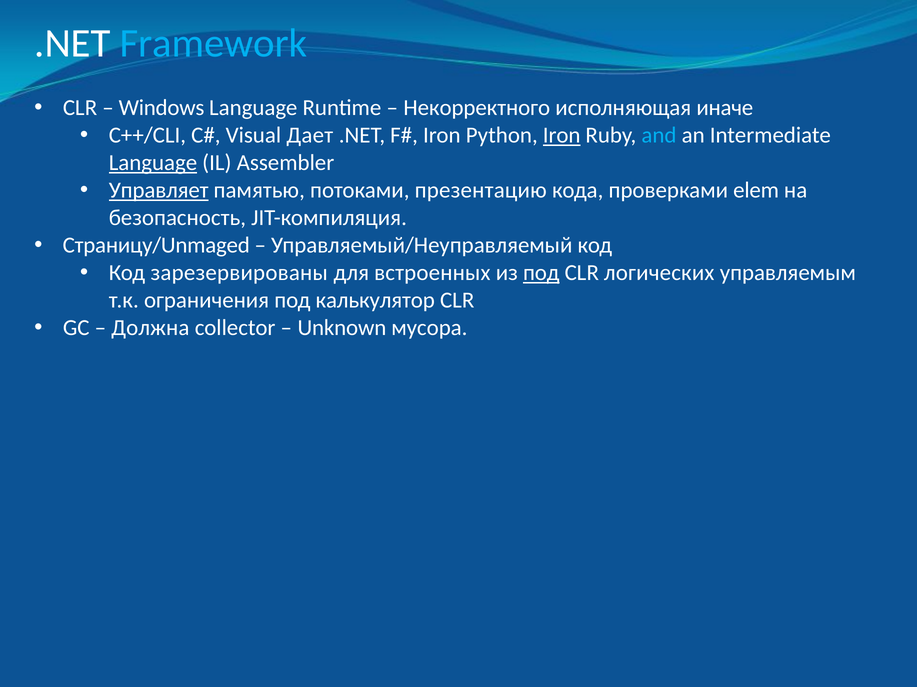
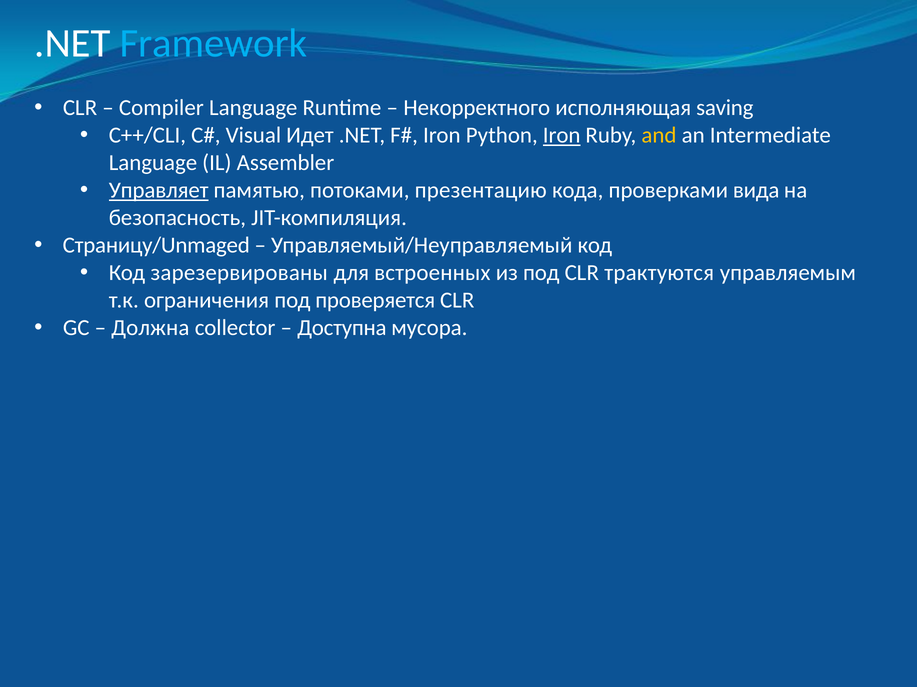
Windows: Windows -> Compiler
иначе: иначе -> saving
Дает: Дает -> Идет
and colour: light blue -> yellow
Language at (153, 163) underline: present -> none
elem: elem -> вида
под at (541, 273) underline: present -> none
логических: логических -> трактуются
калькулятор: калькулятор -> проверяется
Unknown: Unknown -> Доступна
